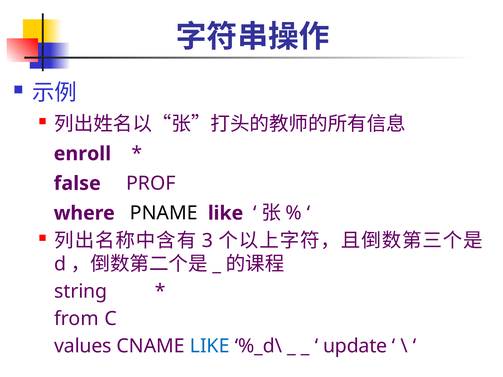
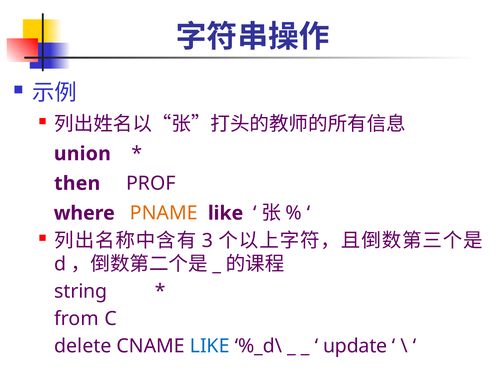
enroll: enroll -> union
false: false -> then
PNAME colour: black -> orange
values: values -> delete
